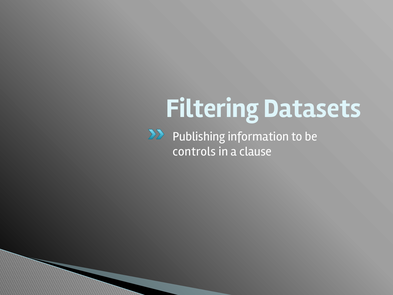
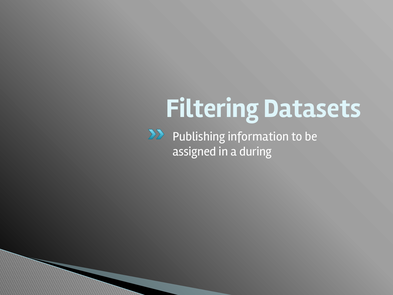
controls: controls -> assigned
clause: clause -> during
